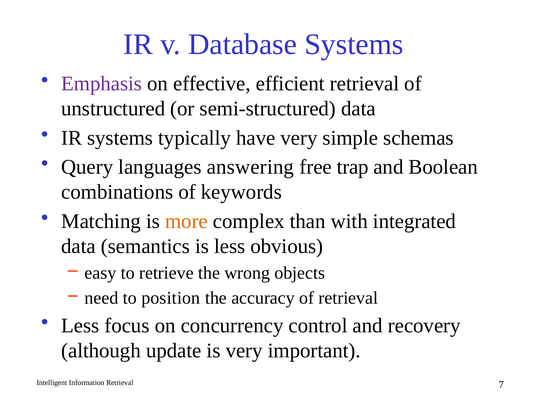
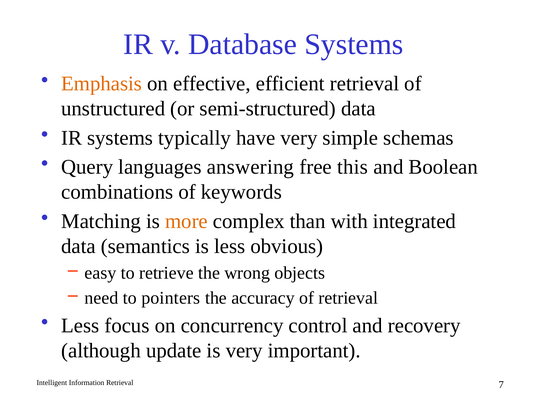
Emphasis colour: purple -> orange
trap: trap -> this
position: position -> pointers
